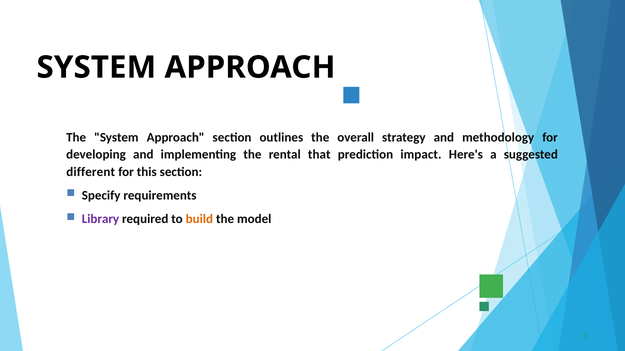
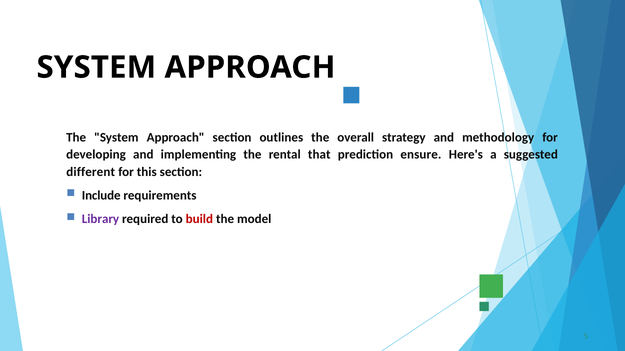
impact: impact -> ensure
Specify: Specify -> Include
build colour: orange -> red
